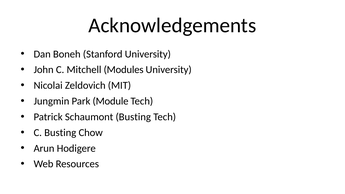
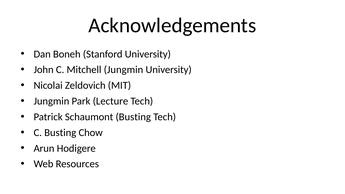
Mitchell Modules: Modules -> Jungmin
Module: Module -> Lecture
